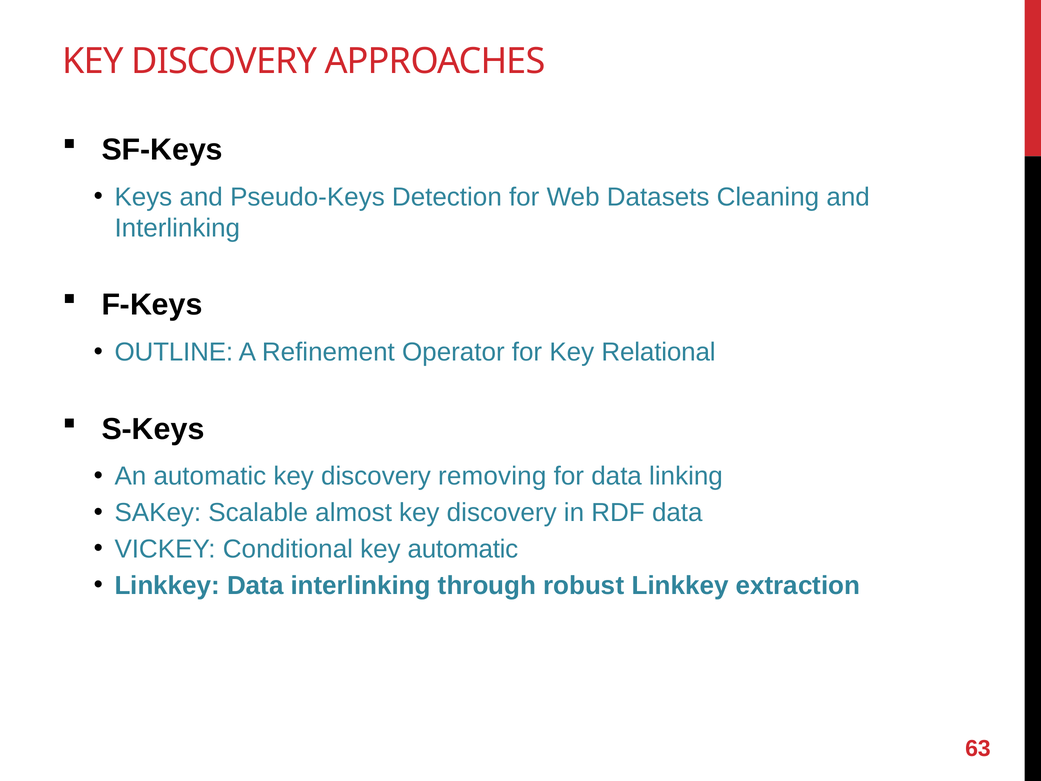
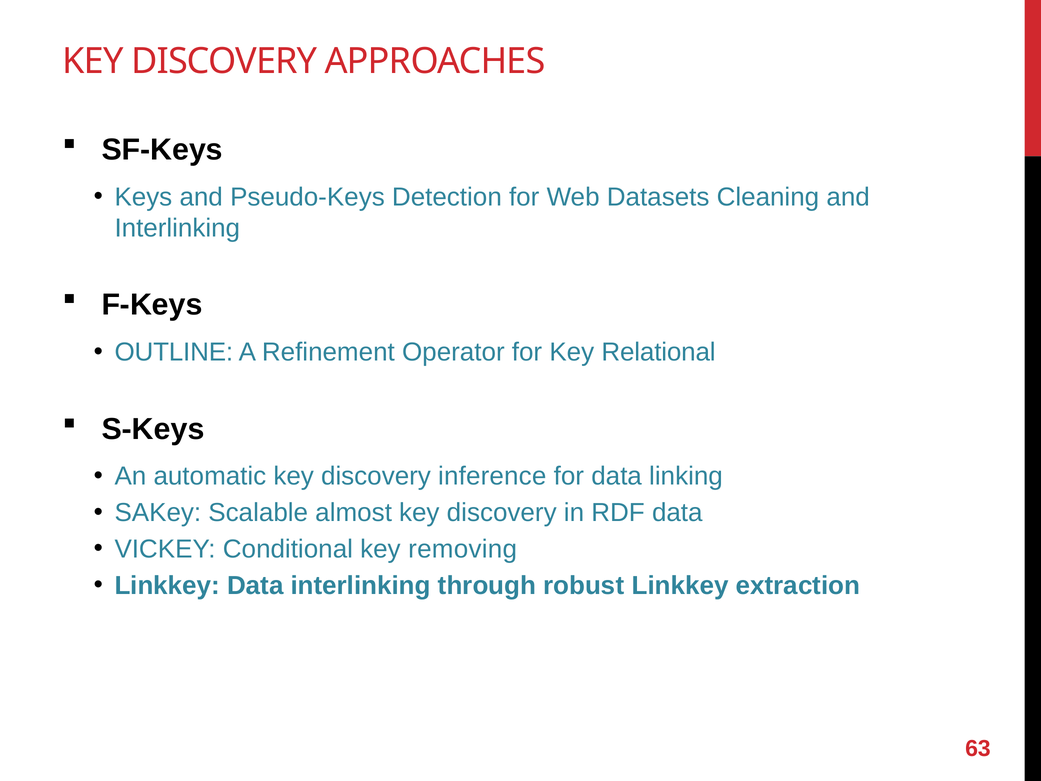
removing: removing -> inference
key automatic: automatic -> removing
